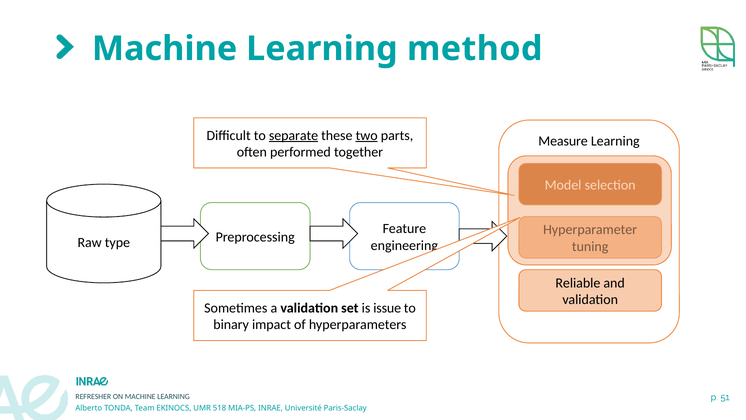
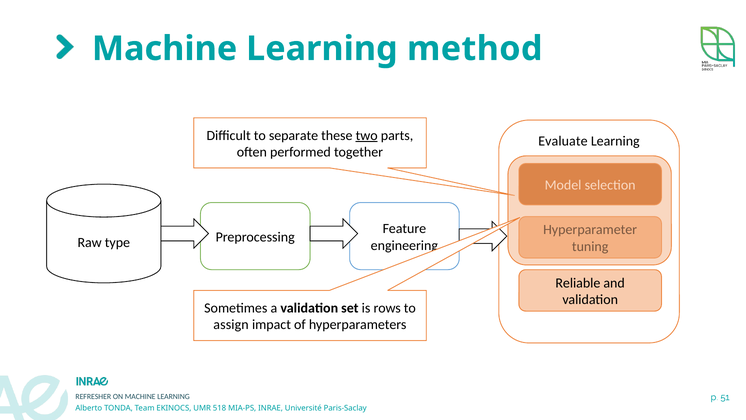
separate underline: present -> none
Measure: Measure -> Evaluate
issue: issue -> rows
binary: binary -> assign
